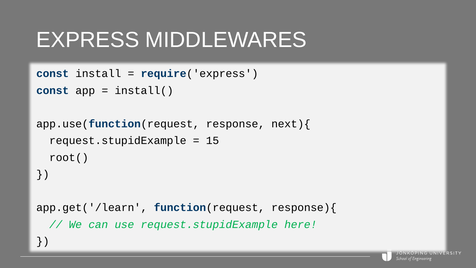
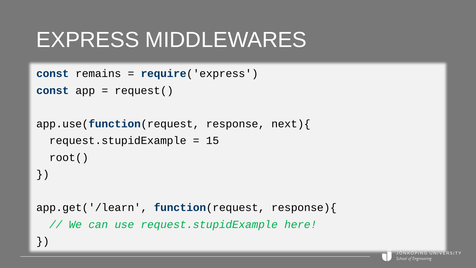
install: install -> remains
install(: install( -> request(
